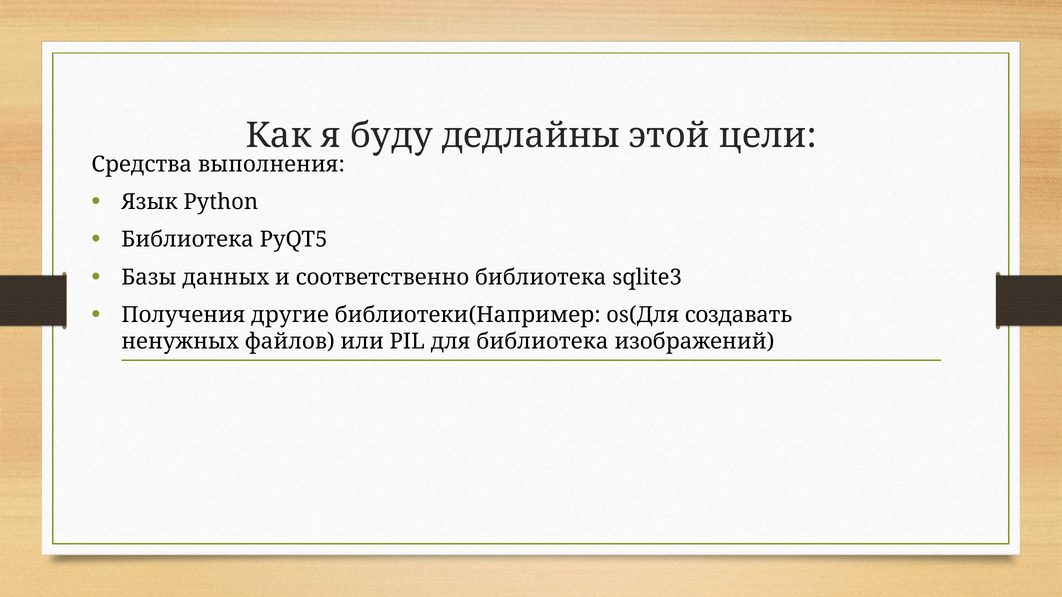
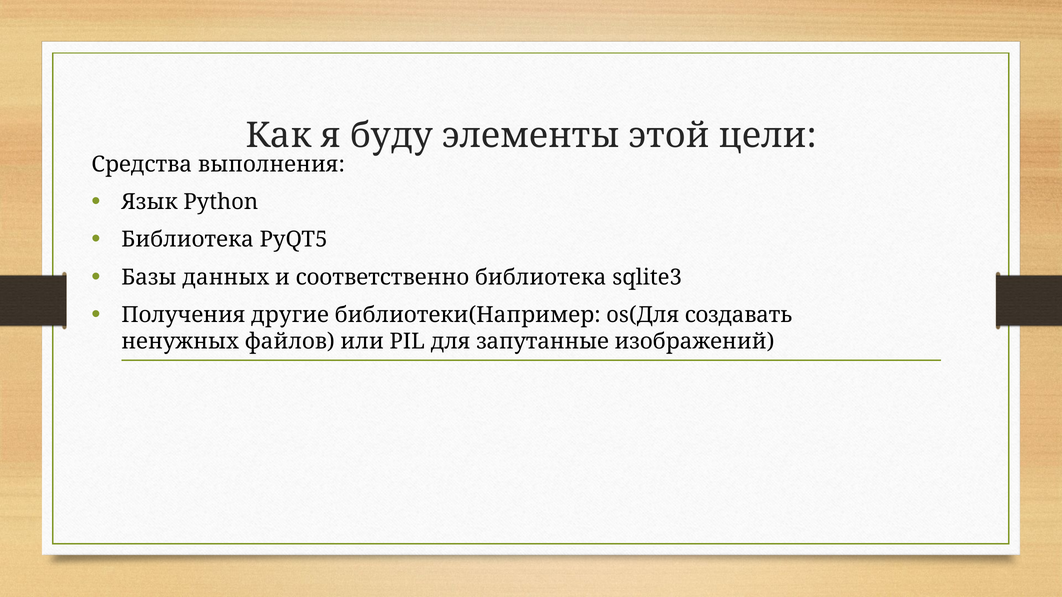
дедлайны: дедлайны -> элементы
для библиотека: библиотека -> запутанные
